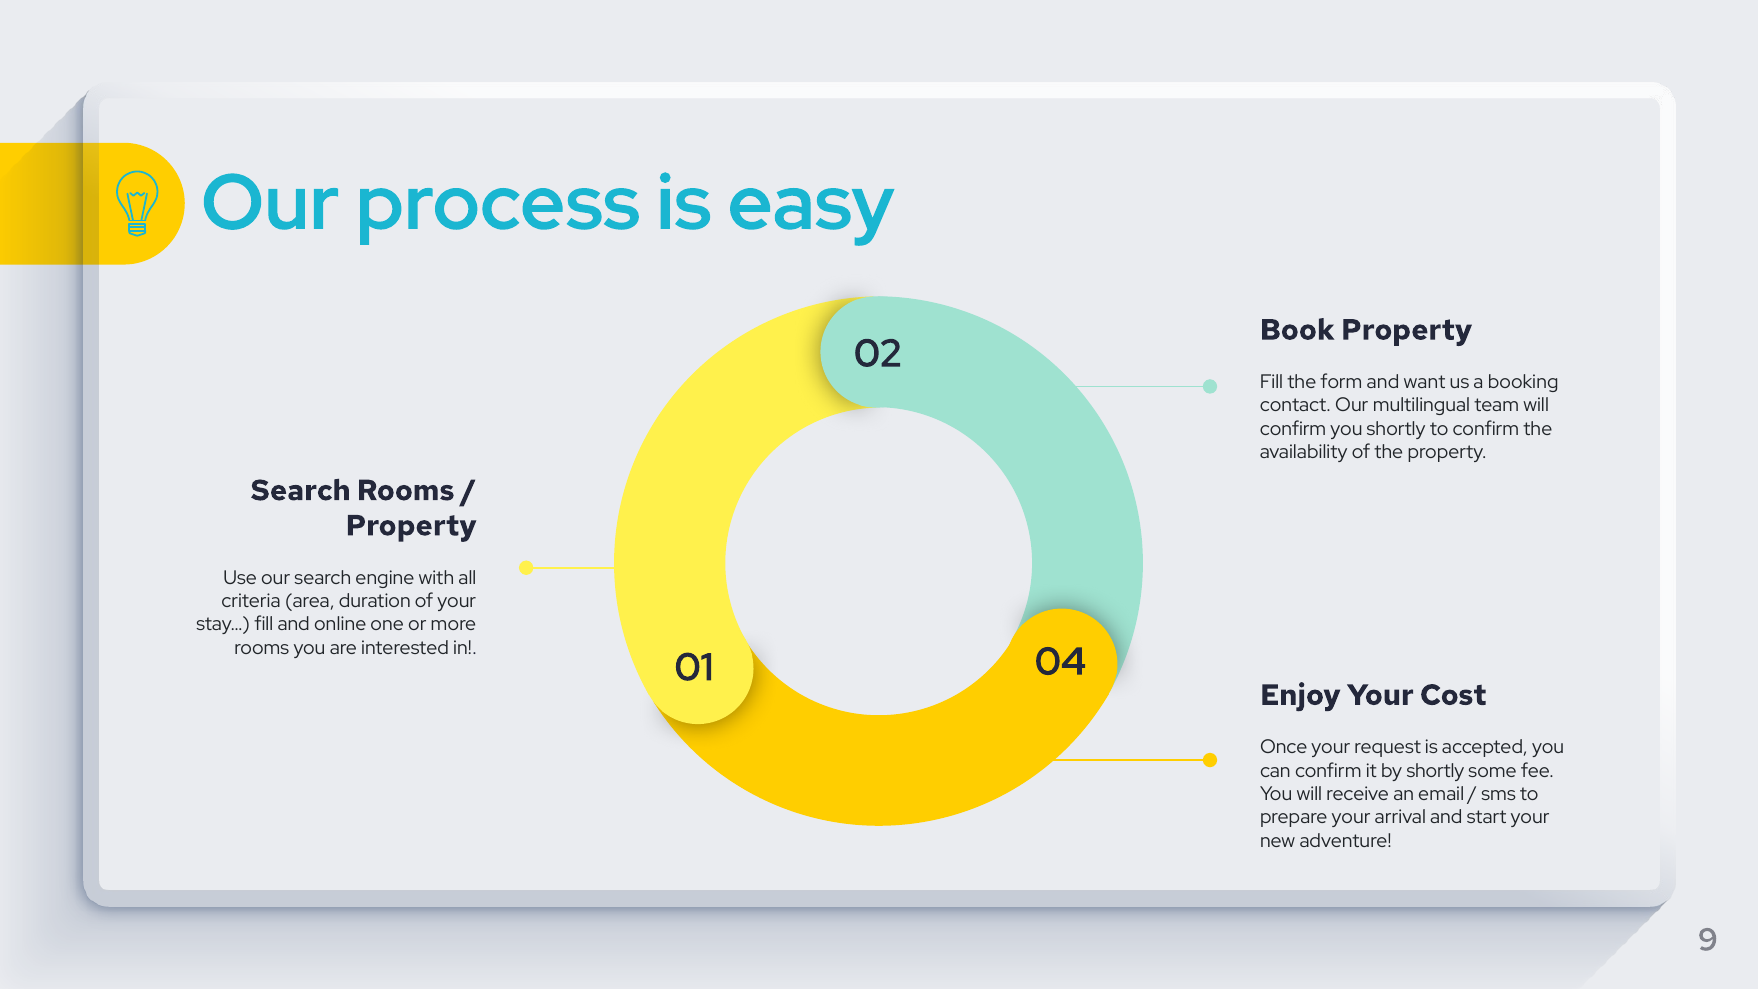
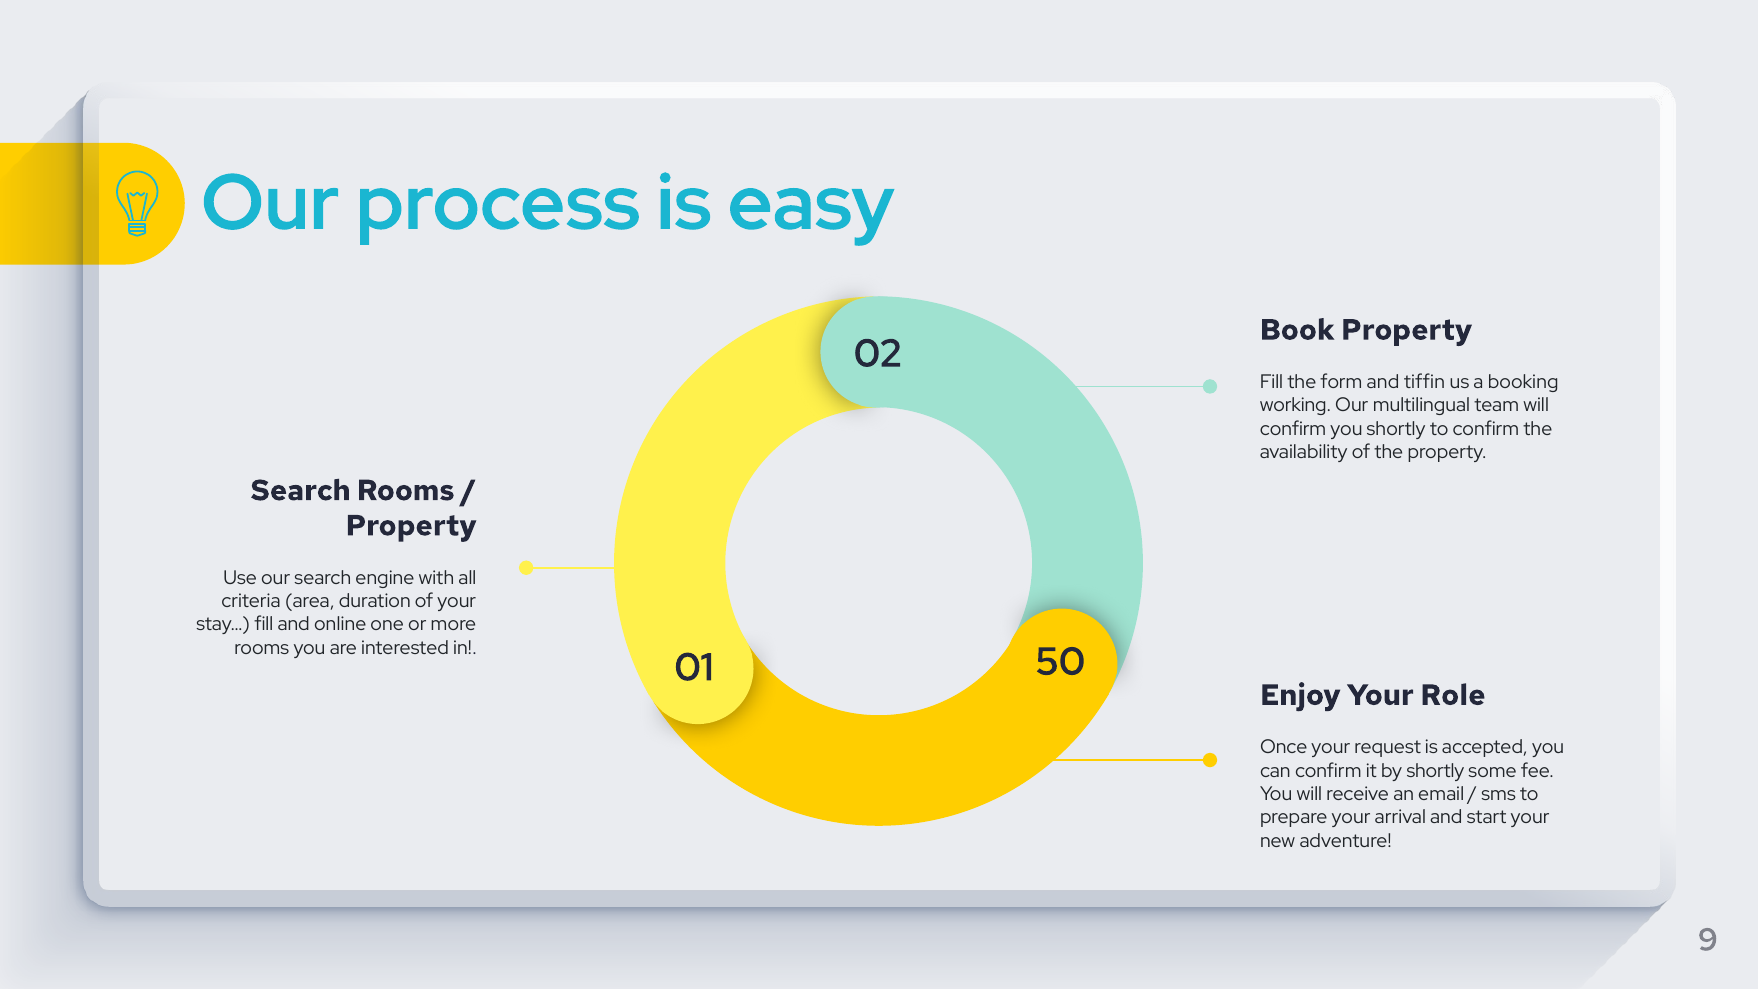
want: want -> tiffin
contact: contact -> working
04: 04 -> 50
Cost: Cost -> Role
